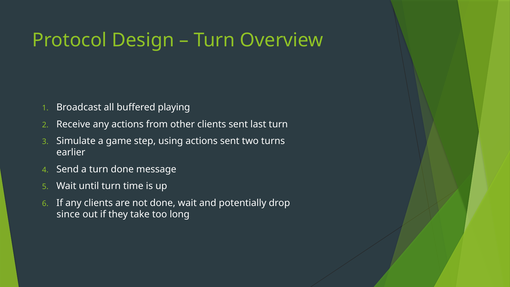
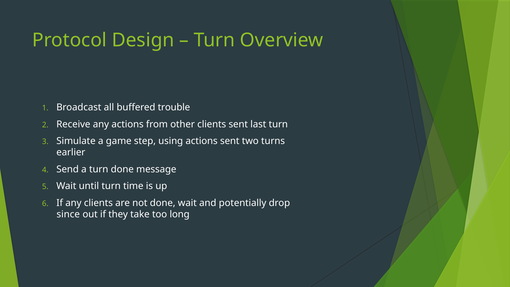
playing: playing -> trouble
